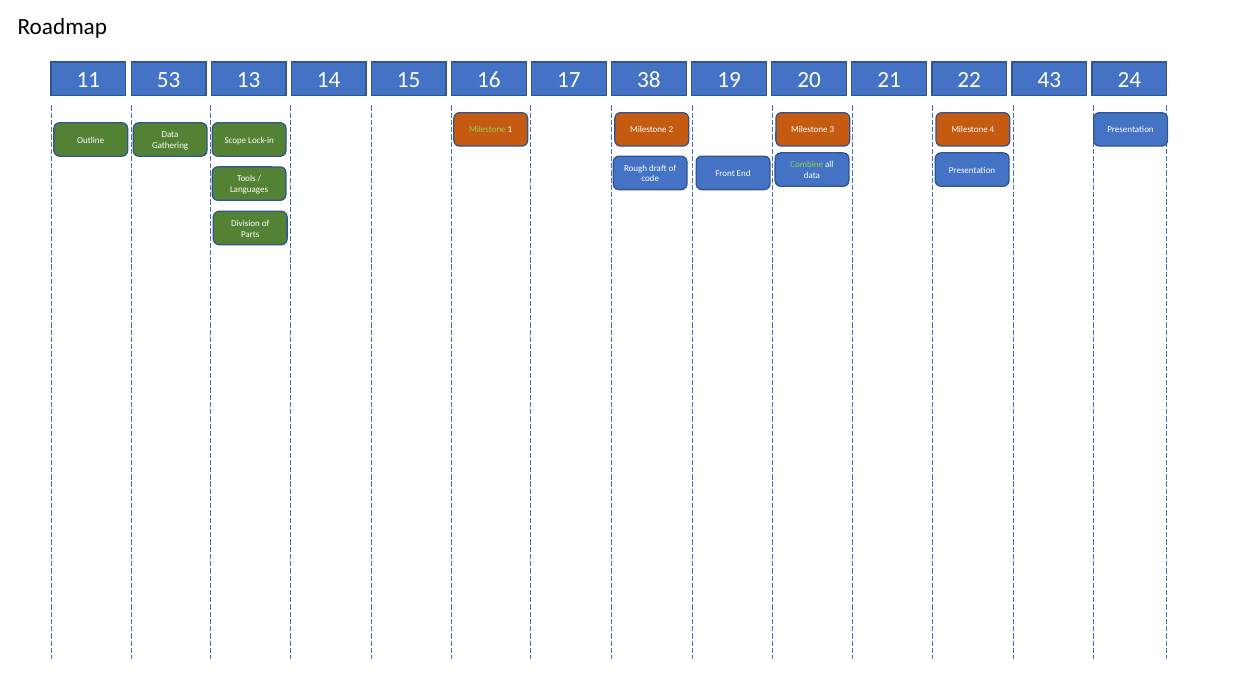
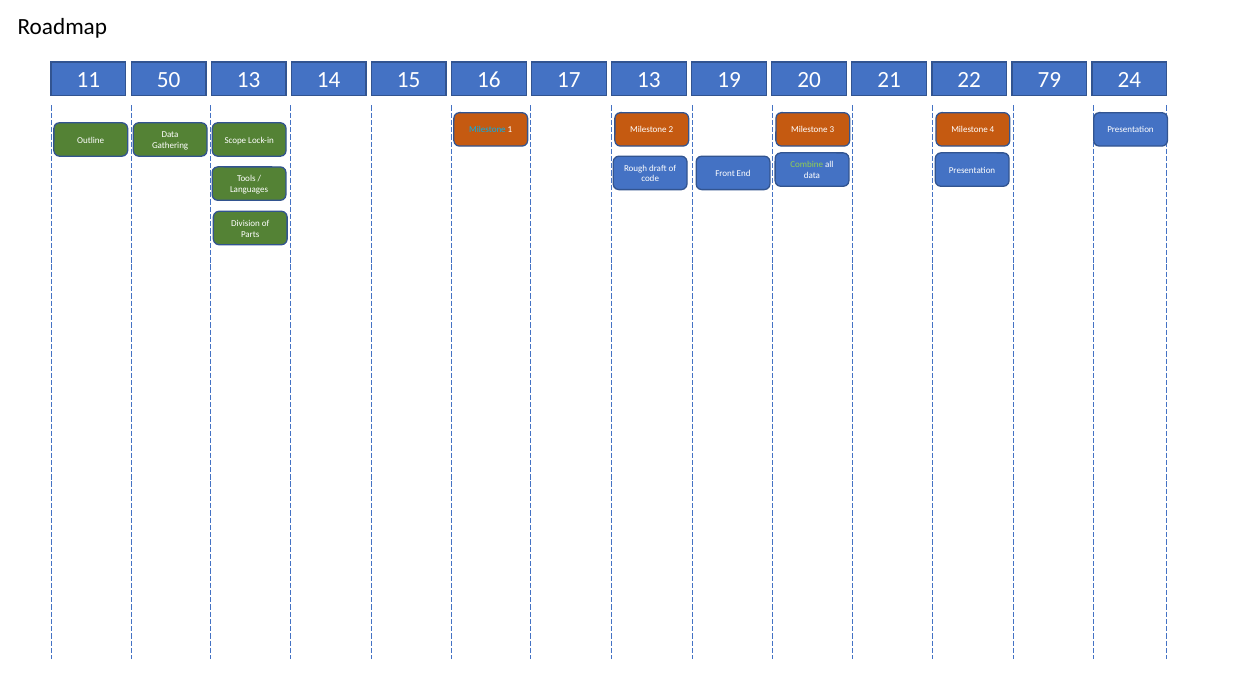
53: 53 -> 50
17 38: 38 -> 13
43: 43 -> 79
Milestone at (487, 130) colour: light green -> light blue
